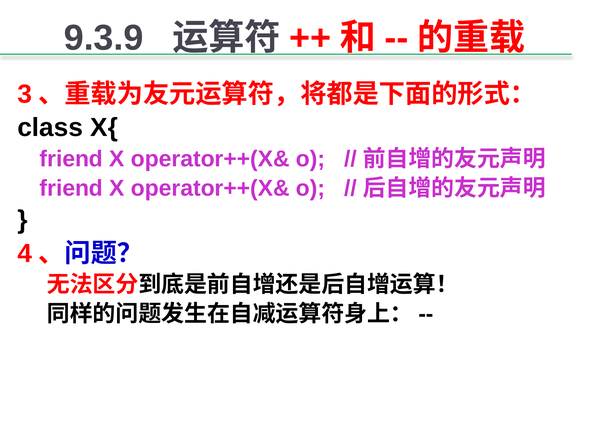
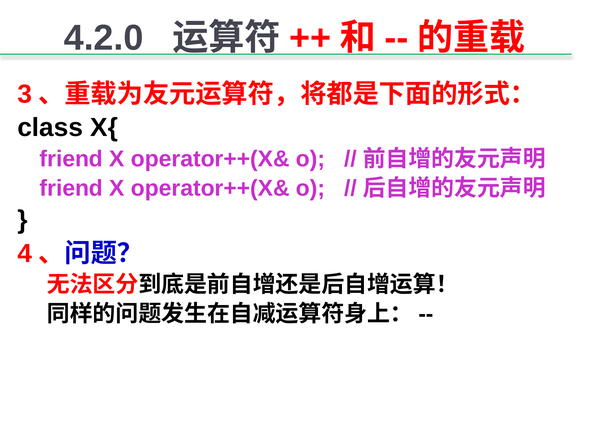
9.3.9: 9.3.9 -> 4.2.0
